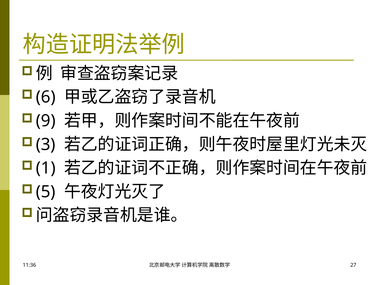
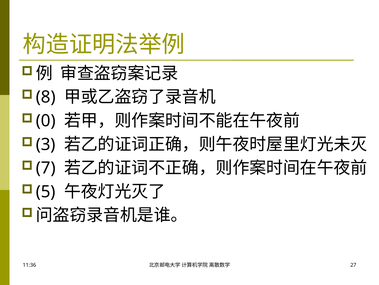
6: 6 -> 8
9: 9 -> 0
1: 1 -> 7
